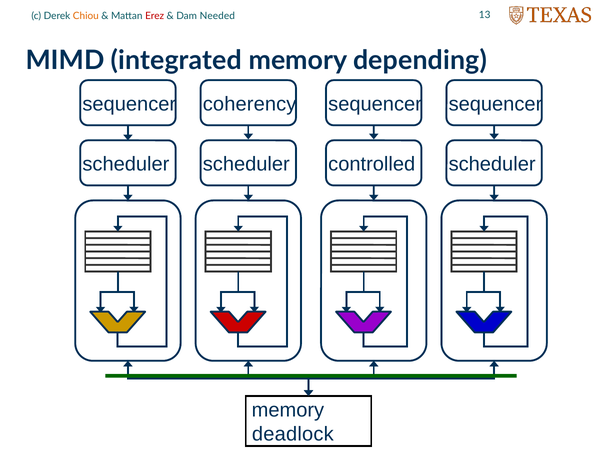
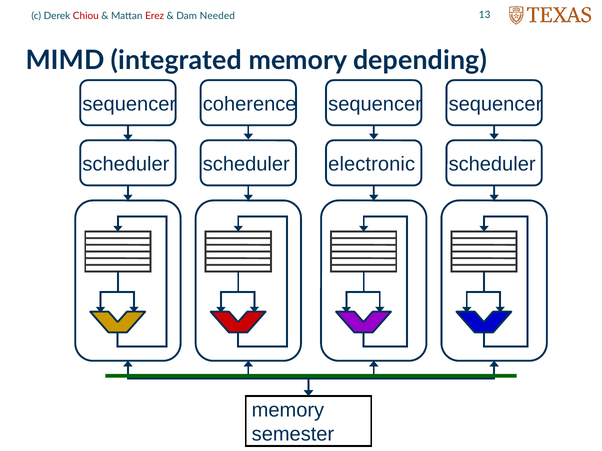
Chiou colour: orange -> red
coherency: coherency -> coherence
controlled: controlled -> electronic
deadlock: deadlock -> semester
